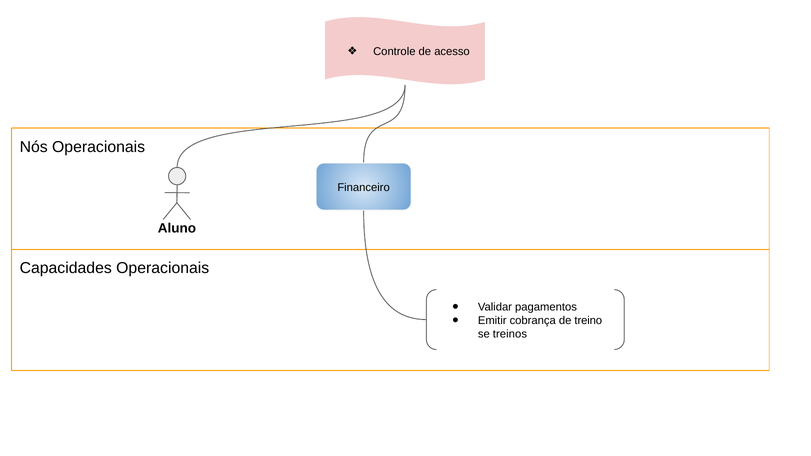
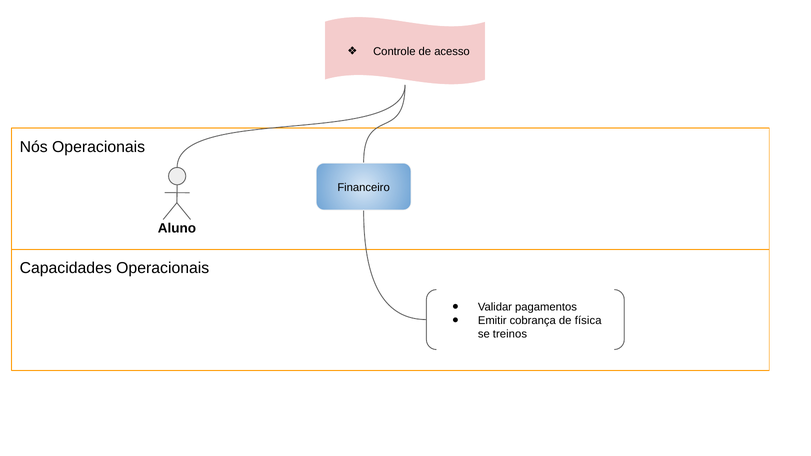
treino: treino -> física
